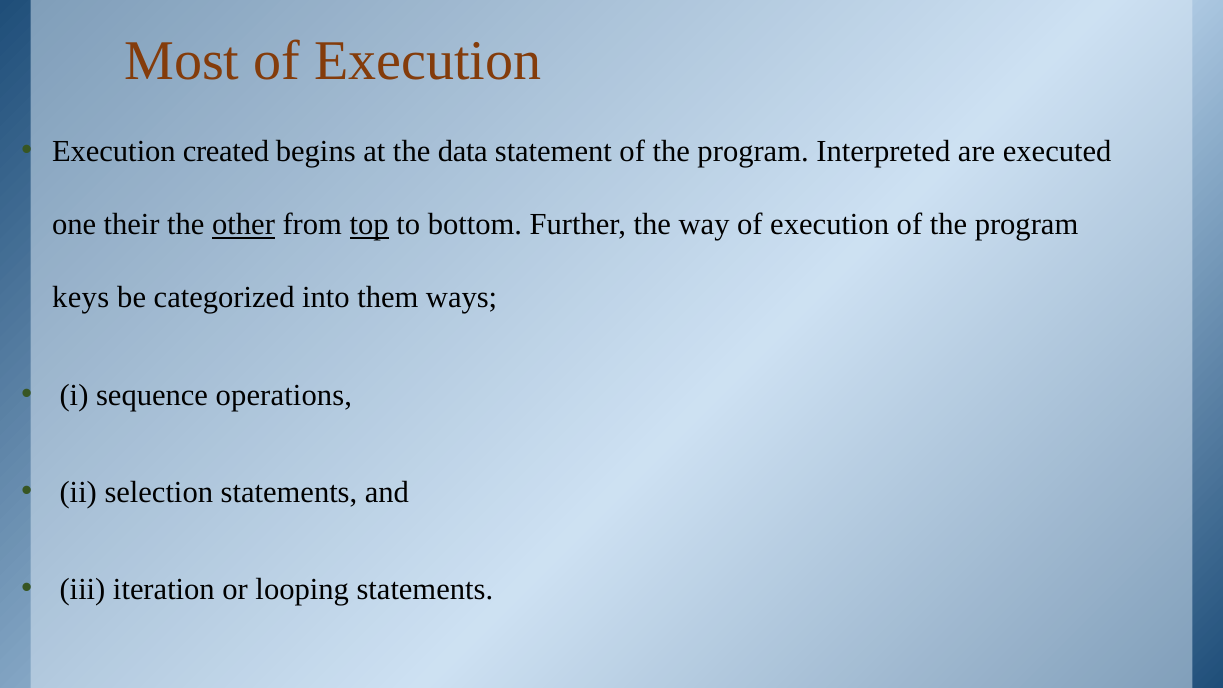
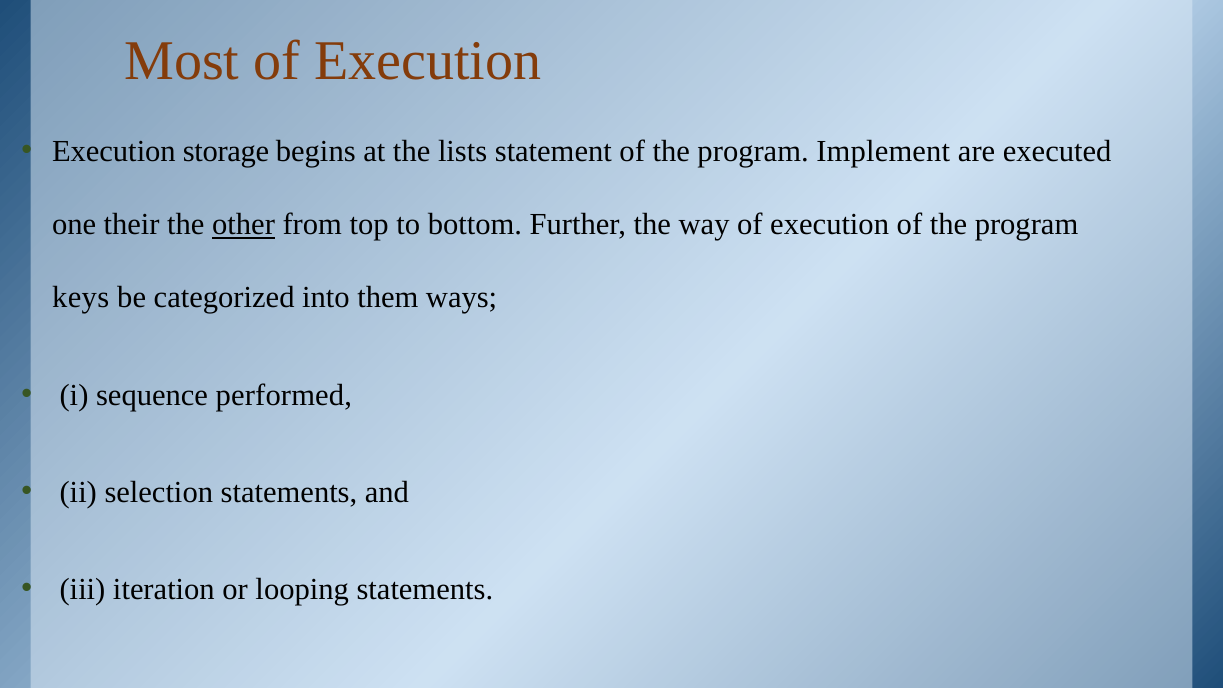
created: created -> storage
data: data -> lists
Interpreted: Interpreted -> Implement
top underline: present -> none
operations: operations -> performed
